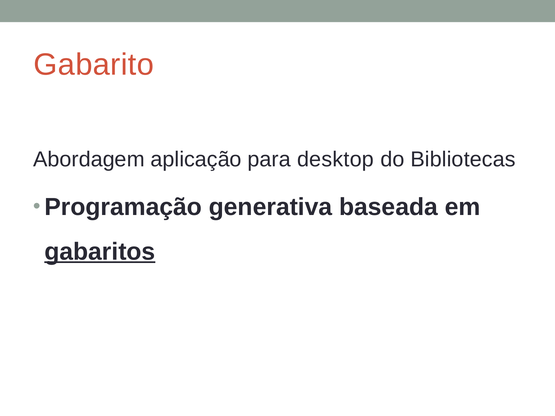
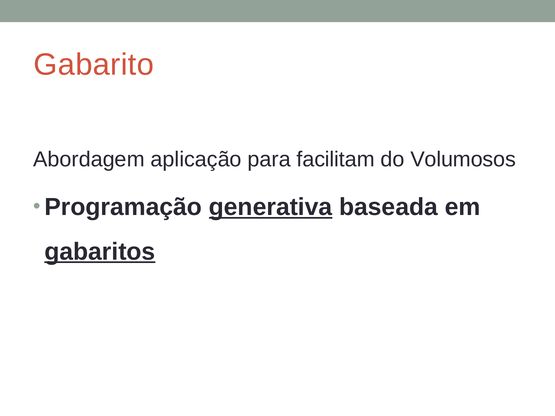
desktop: desktop -> facilitam
Bibliotecas: Bibliotecas -> Volumosos
generativa underline: none -> present
